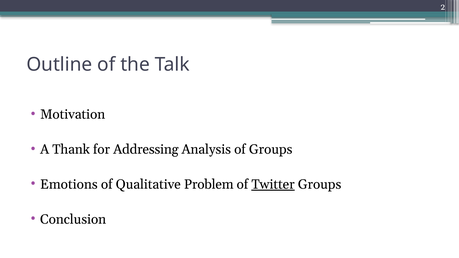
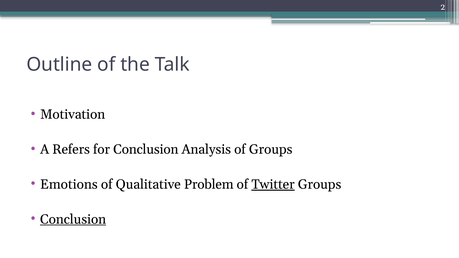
Thank: Thank -> Refers
for Addressing: Addressing -> Conclusion
Conclusion at (73, 219) underline: none -> present
